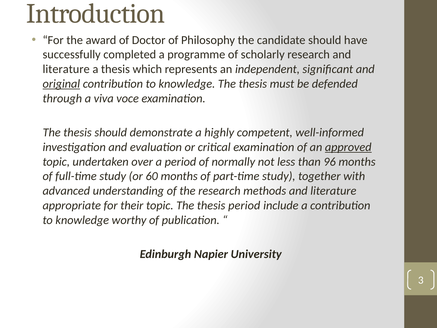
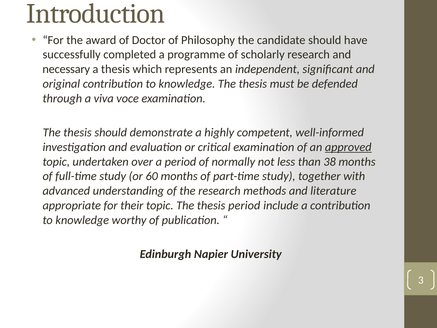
literature at (66, 69): literature -> necessary
original underline: present -> none
96: 96 -> 38
